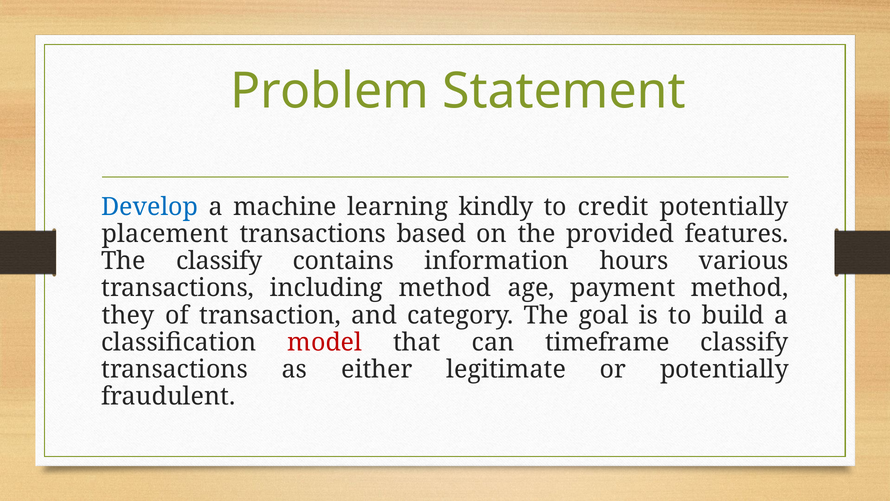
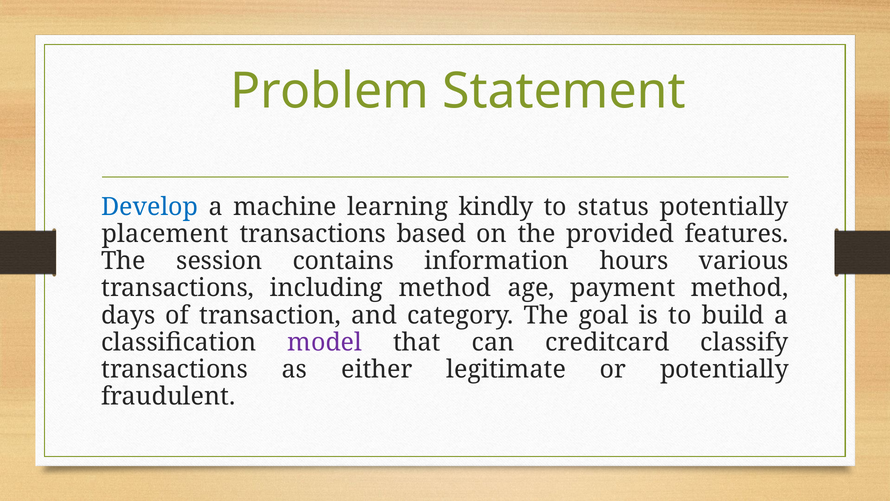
credit: credit -> status
The classify: classify -> session
they: they -> days
model colour: red -> purple
timeframe: timeframe -> creditcard
